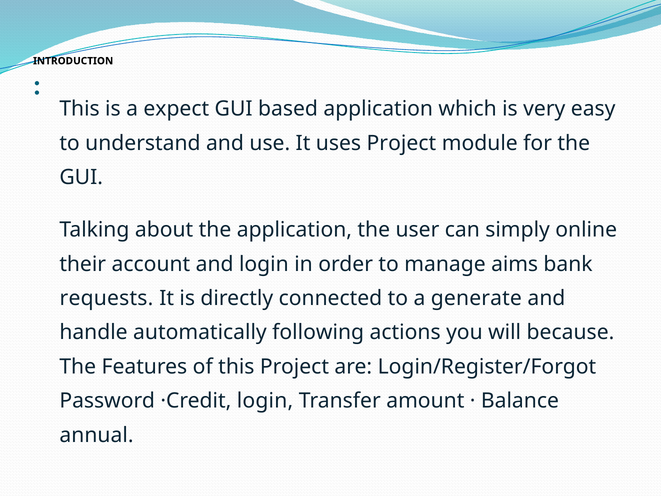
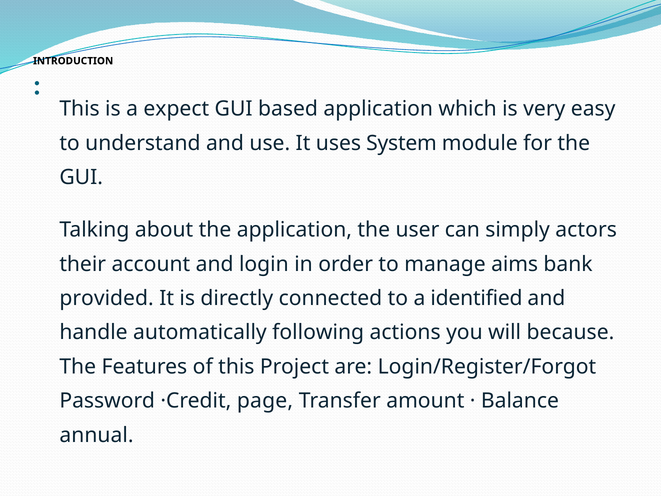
uses Project: Project -> System
online: online -> actors
requests: requests -> provided
generate: generate -> identified
·Credit login: login -> page
